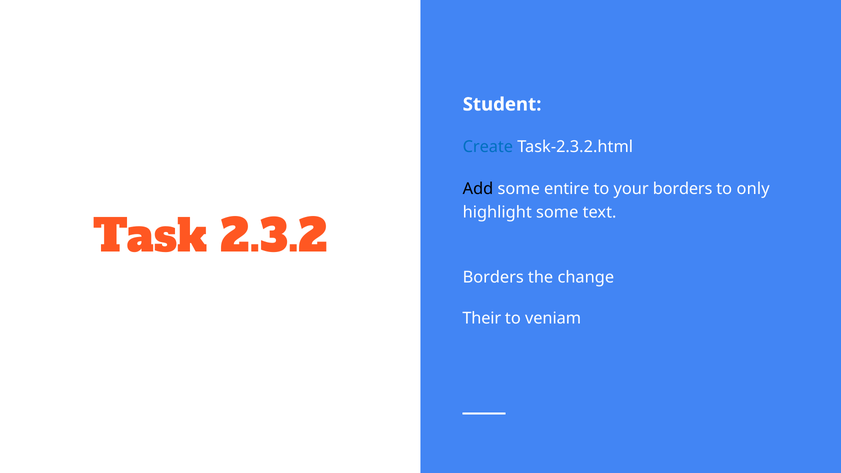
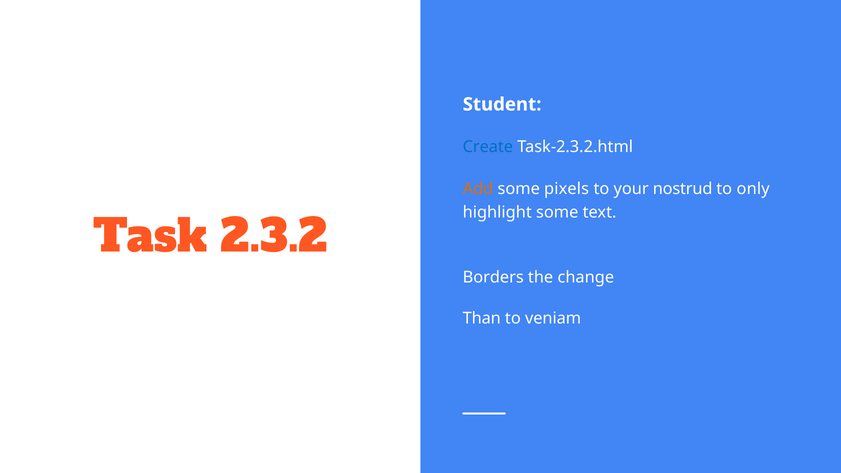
Add colour: black -> orange
entire: entire -> pixels
your borders: borders -> nostrud
Their: Their -> Than
